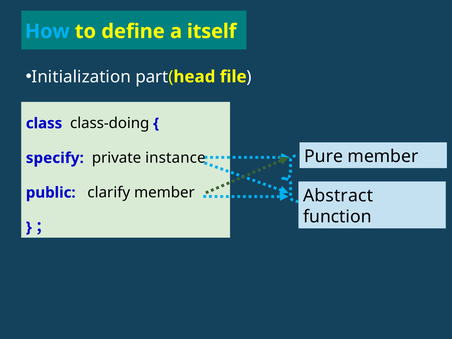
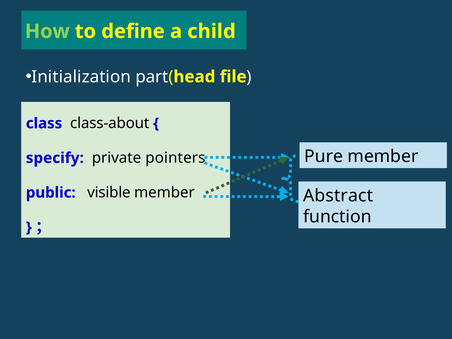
How colour: light blue -> light green
itself: itself -> child
class-doing: class-doing -> class-about
instance: instance -> pointers
clarify: clarify -> visible
